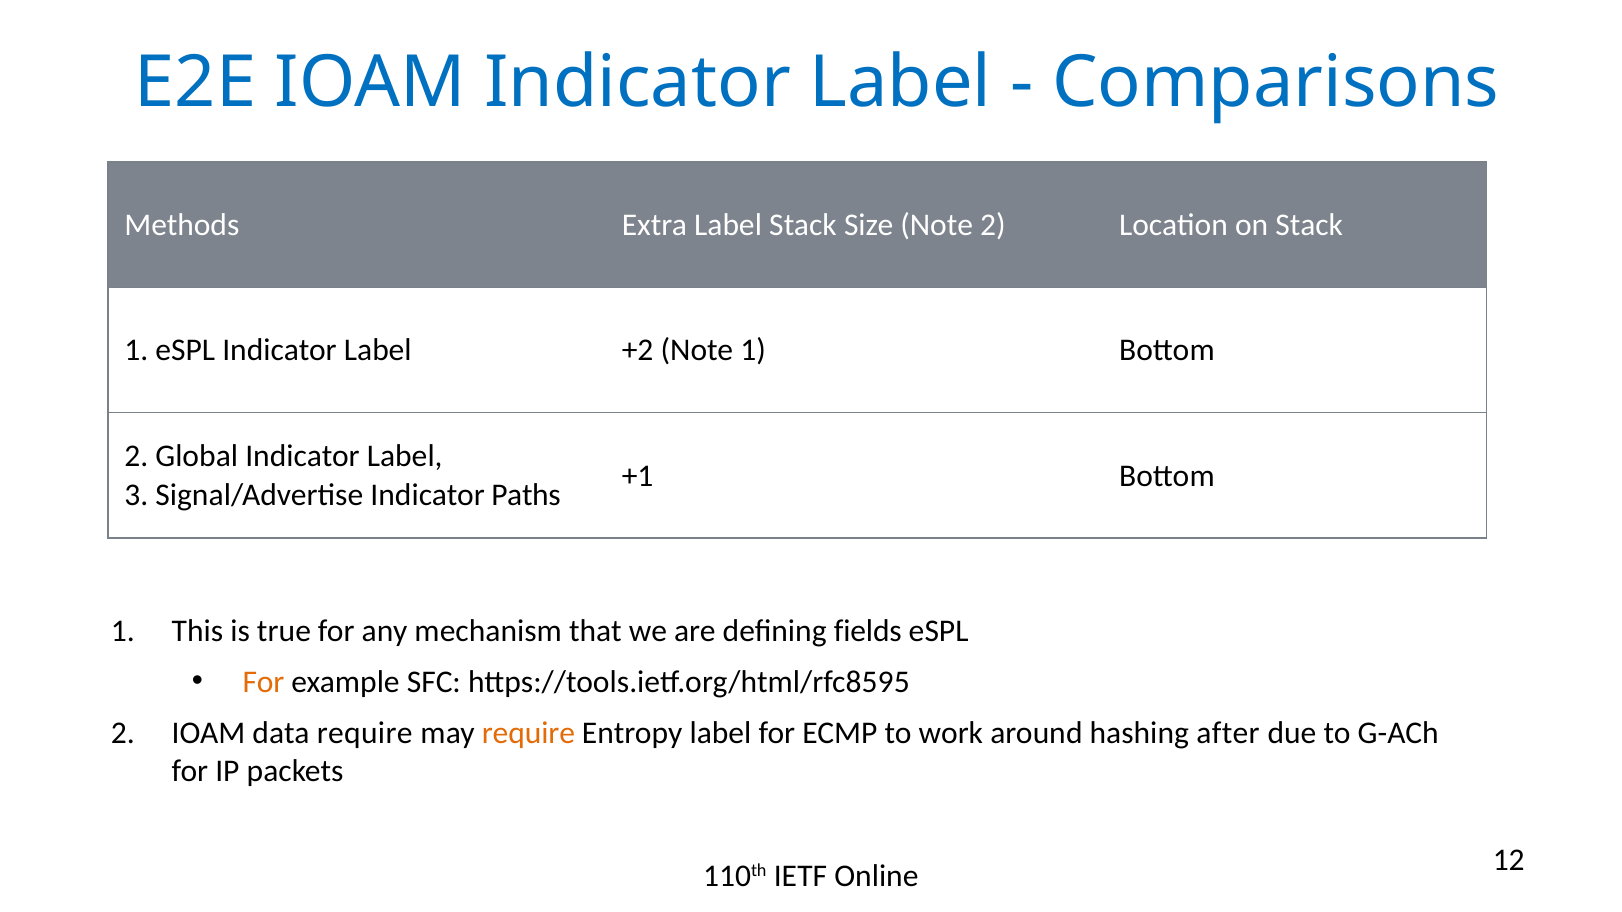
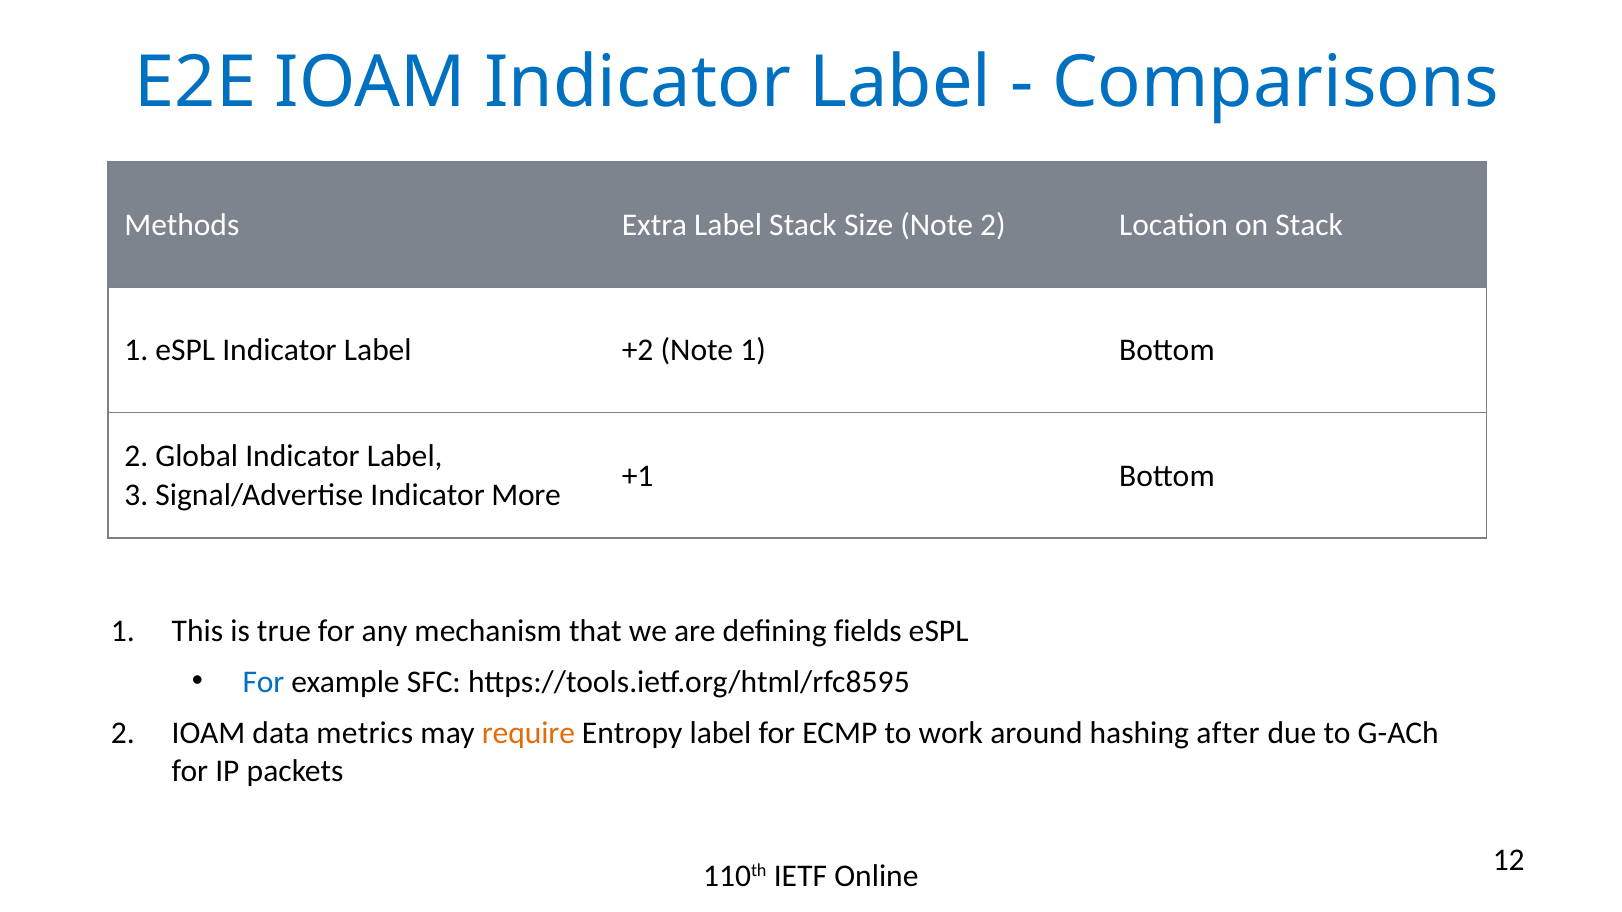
Paths: Paths -> More
For at (263, 682) colour: orange -> blue
data require: require -> metrics
